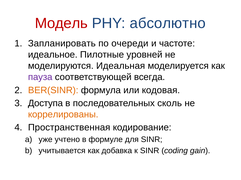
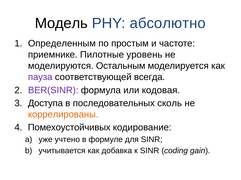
Модель colour: red -> black
Запланировать: Запланировать -> Определенным
очереди: очереди -> простым
идеальное: идеальное -> приемнике
уровней: уровней -> уровень
Идеальная: Идеальная -> Остальным
BER(SINR colour: orange -> purple
Пространственная: Пространственная -> Помехоустойчивых
